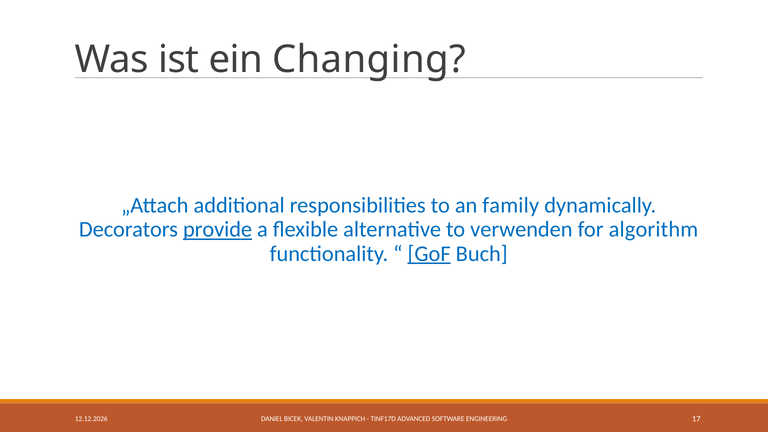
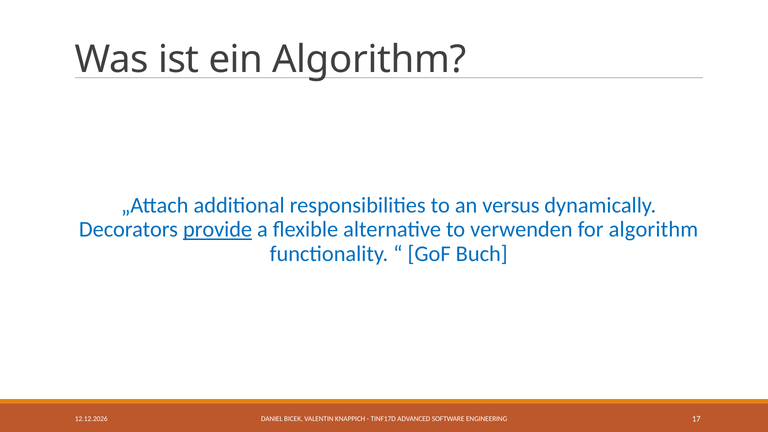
ein Changing: Changing -> Algorithm
family: family -> versus
GoF underline: present -> none
